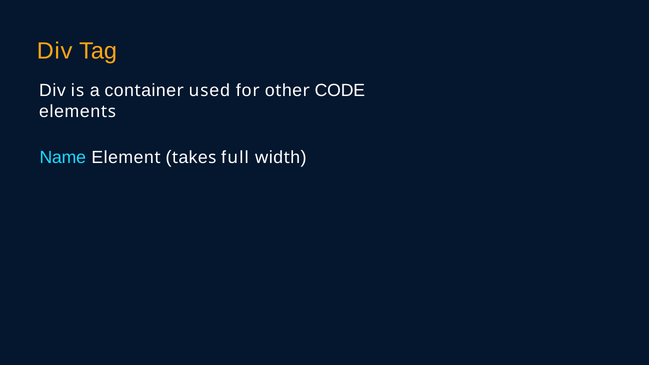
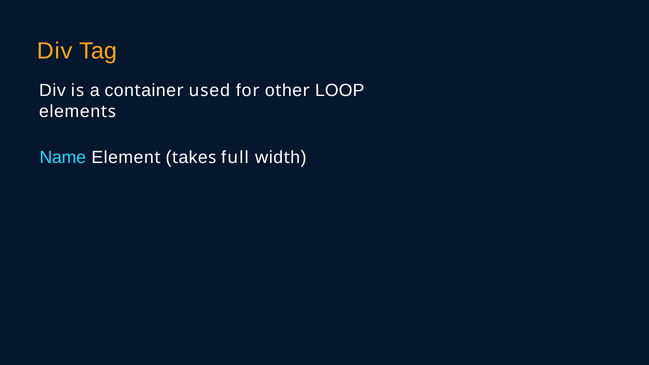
CODE: CODE -> LOOP
